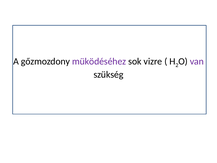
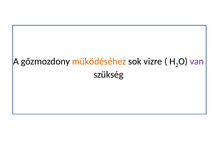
müködéséhez colour: purple -> orange
